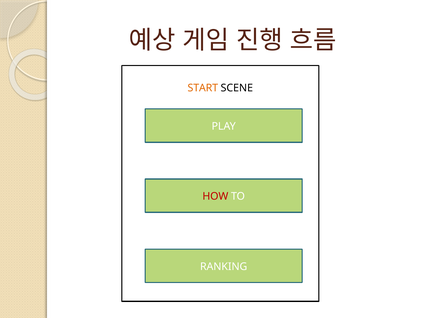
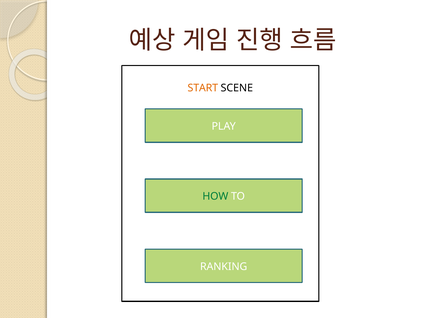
HOW colour: red -> green
